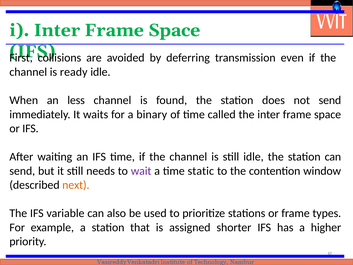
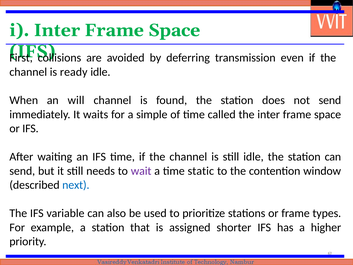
less: less -> will
binary: binary -> simple
next colour: orange -> blue
